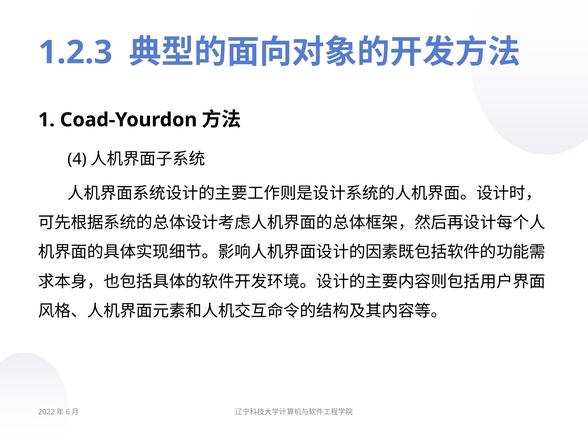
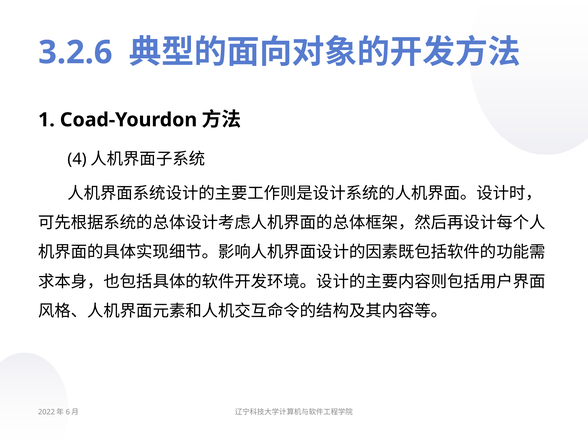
1.2.3: 1.2.3 -> 3.2.6
